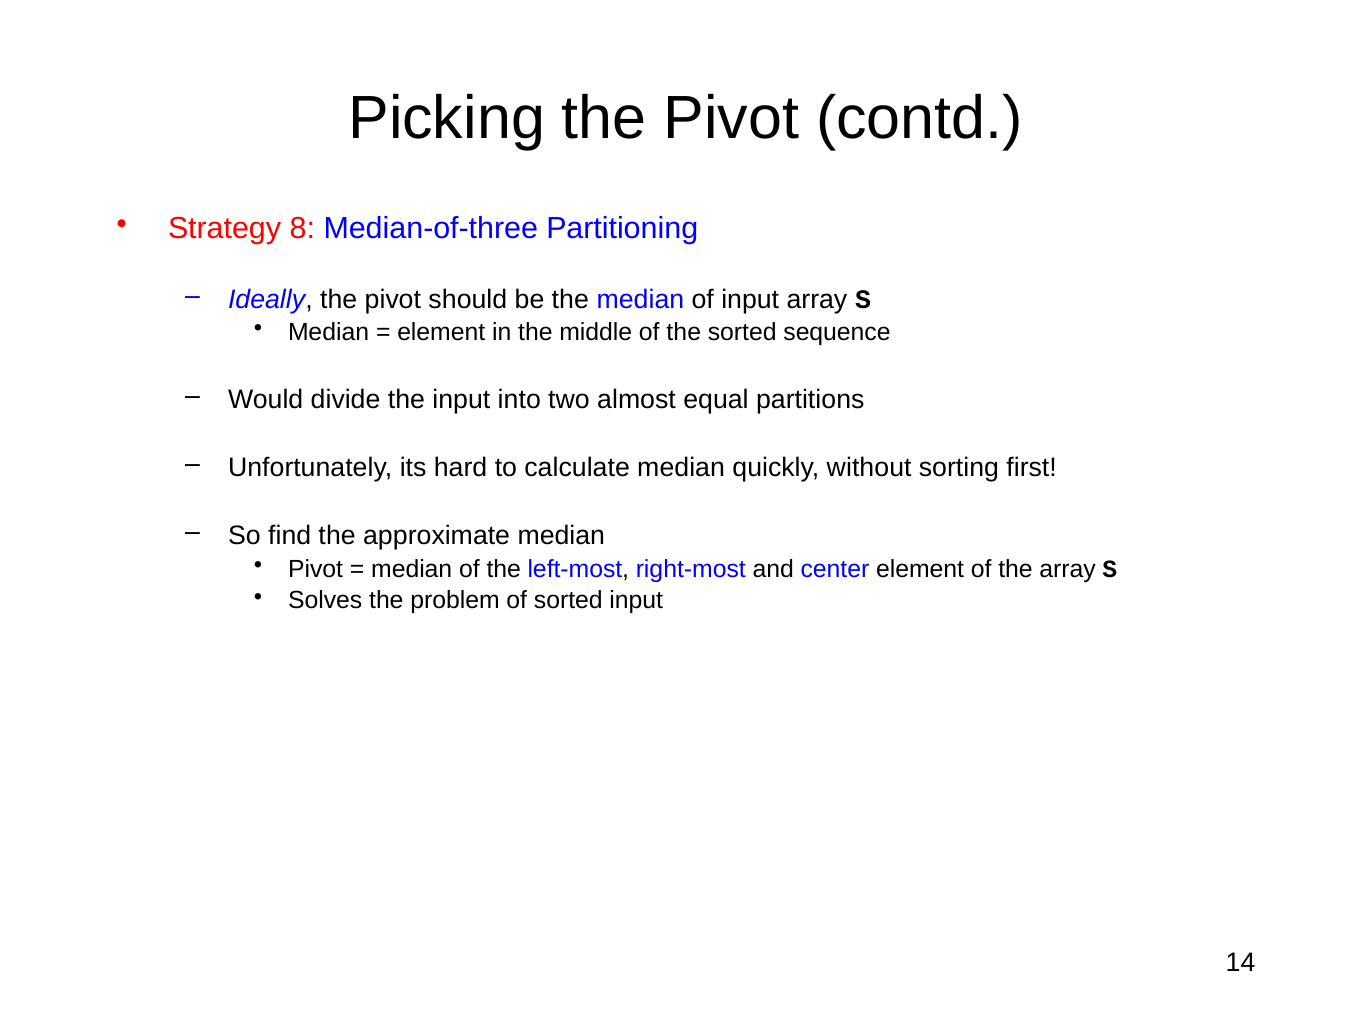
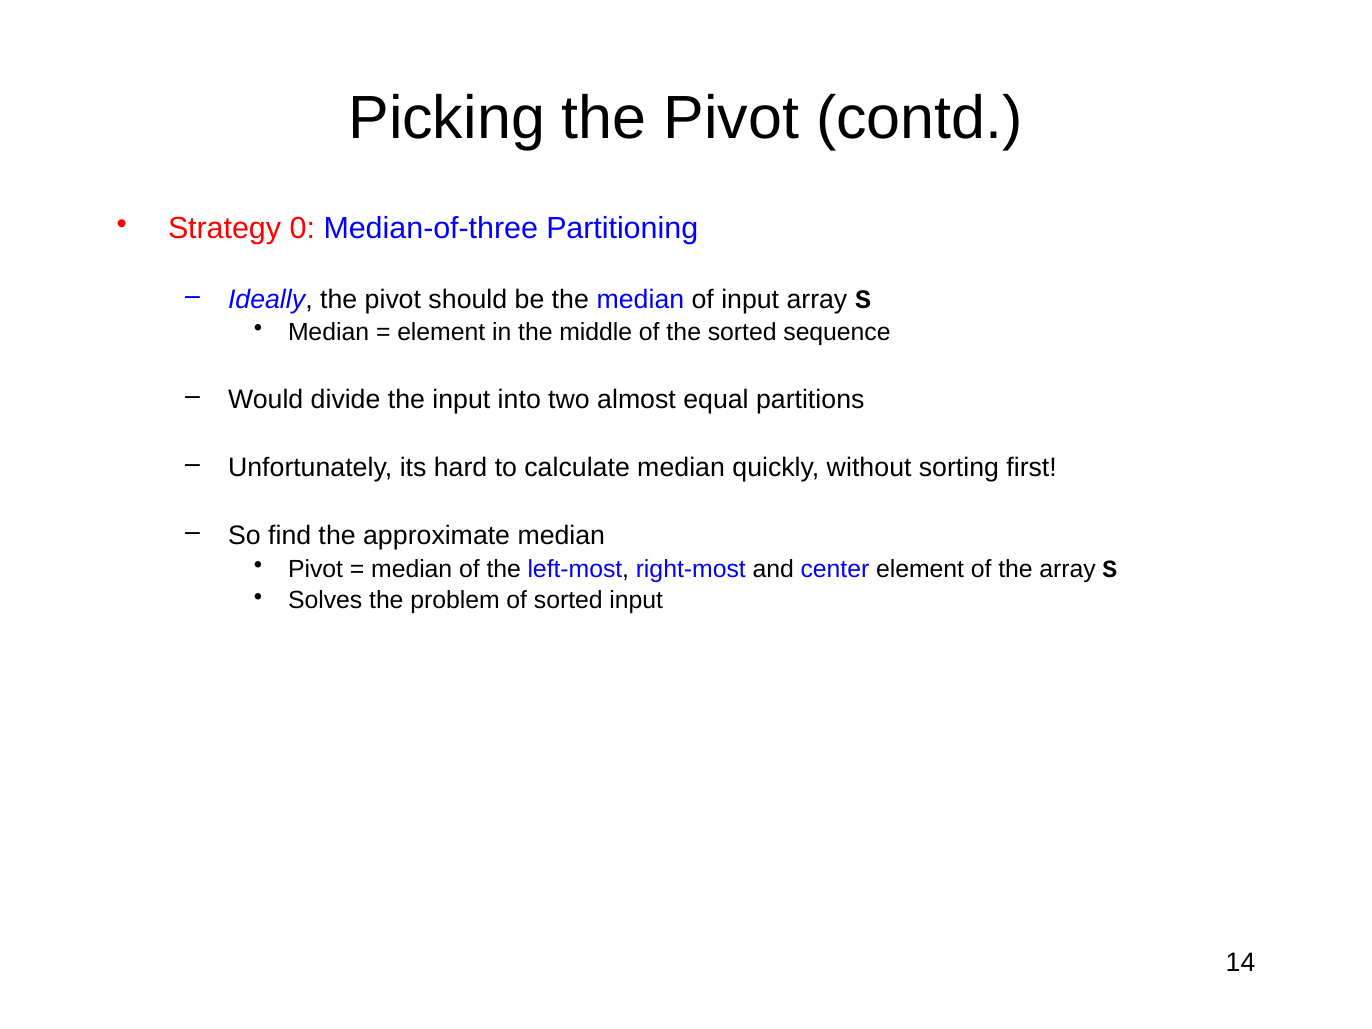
8: 8 -> 0
